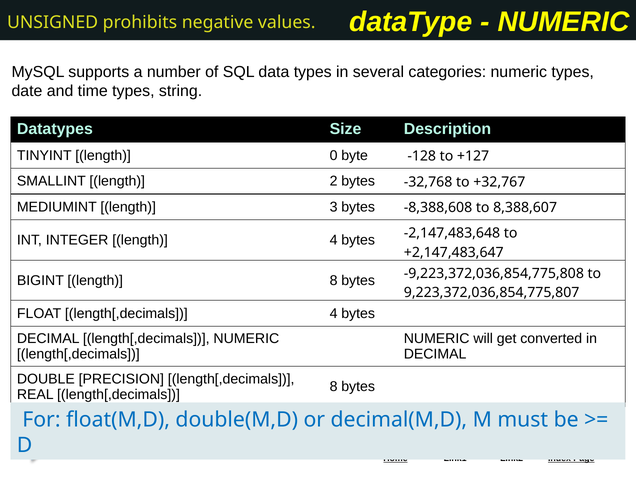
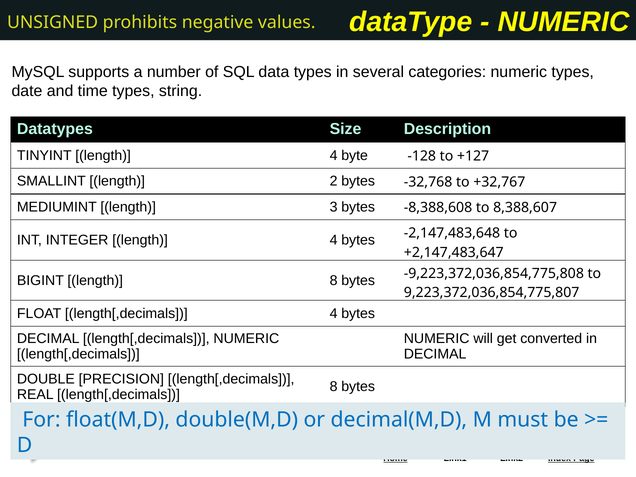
TINYINT length 0: 0 -> 4
